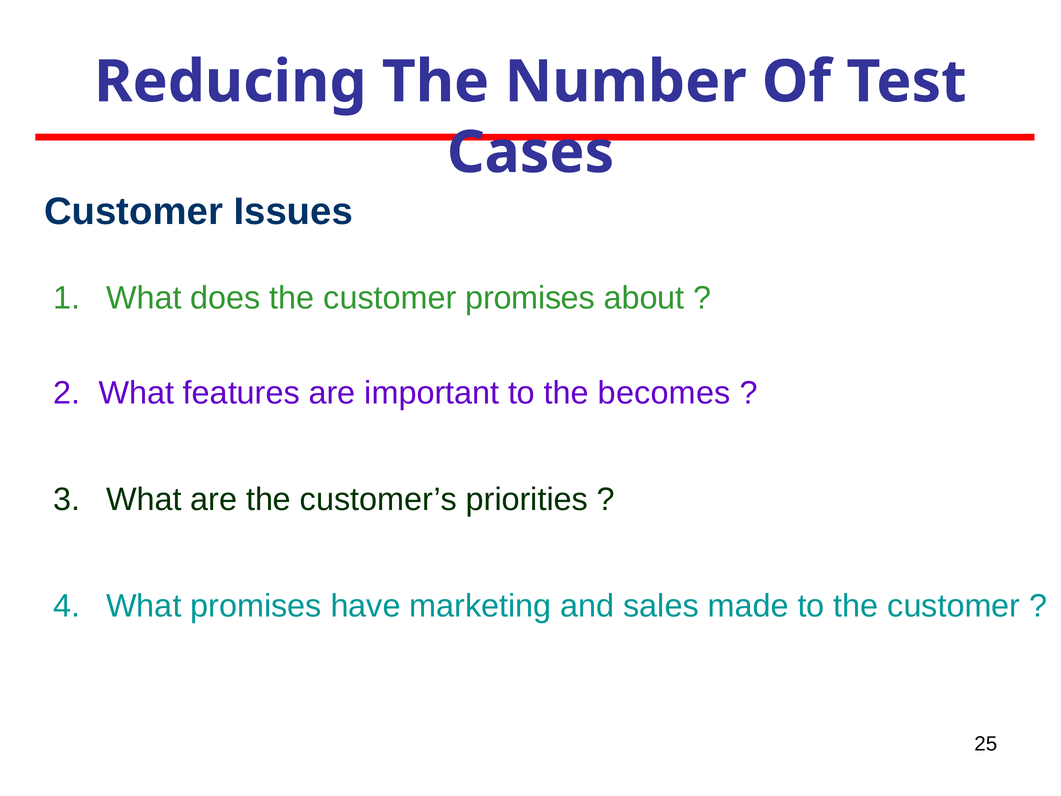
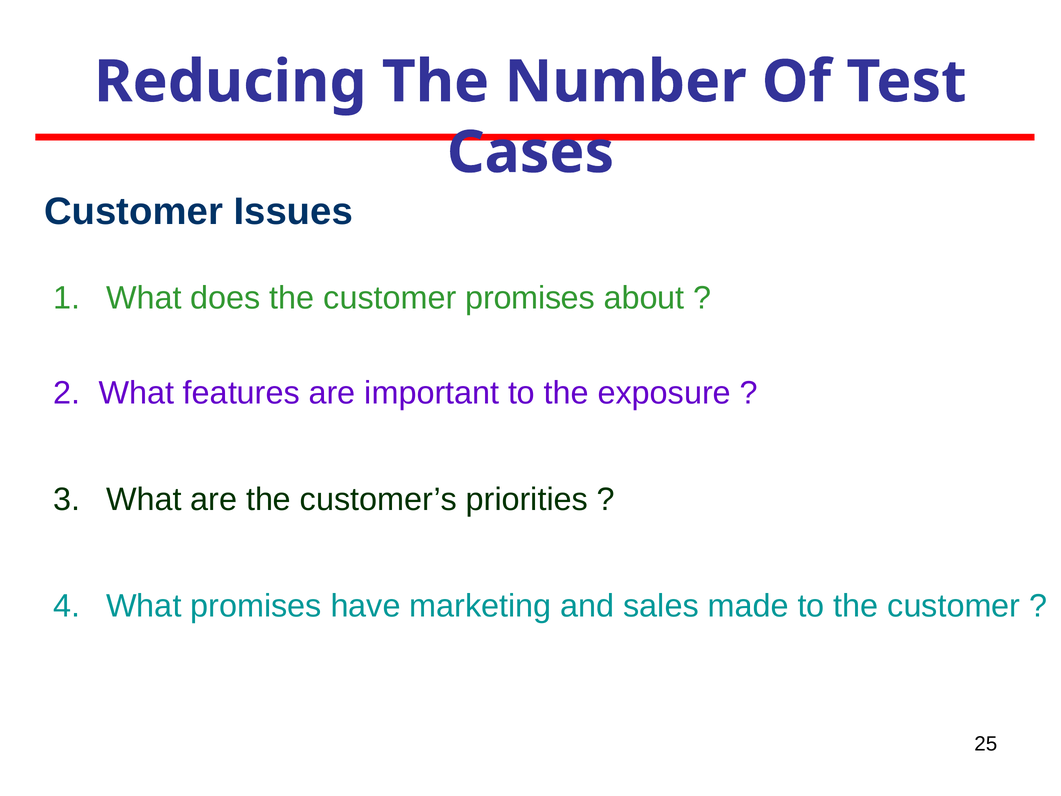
becomes: becomes -> exposure
